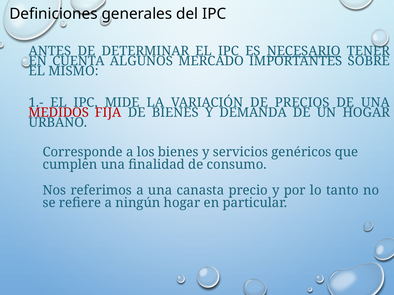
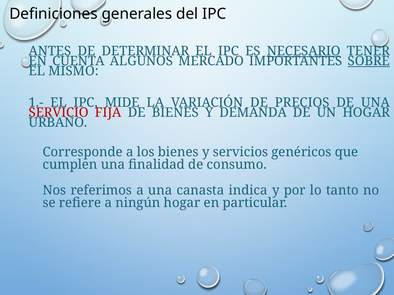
SOBRE underline: none -> present
MEDIDOS: MEDIDOS -> SERVICIO
precio: precio -> indica
